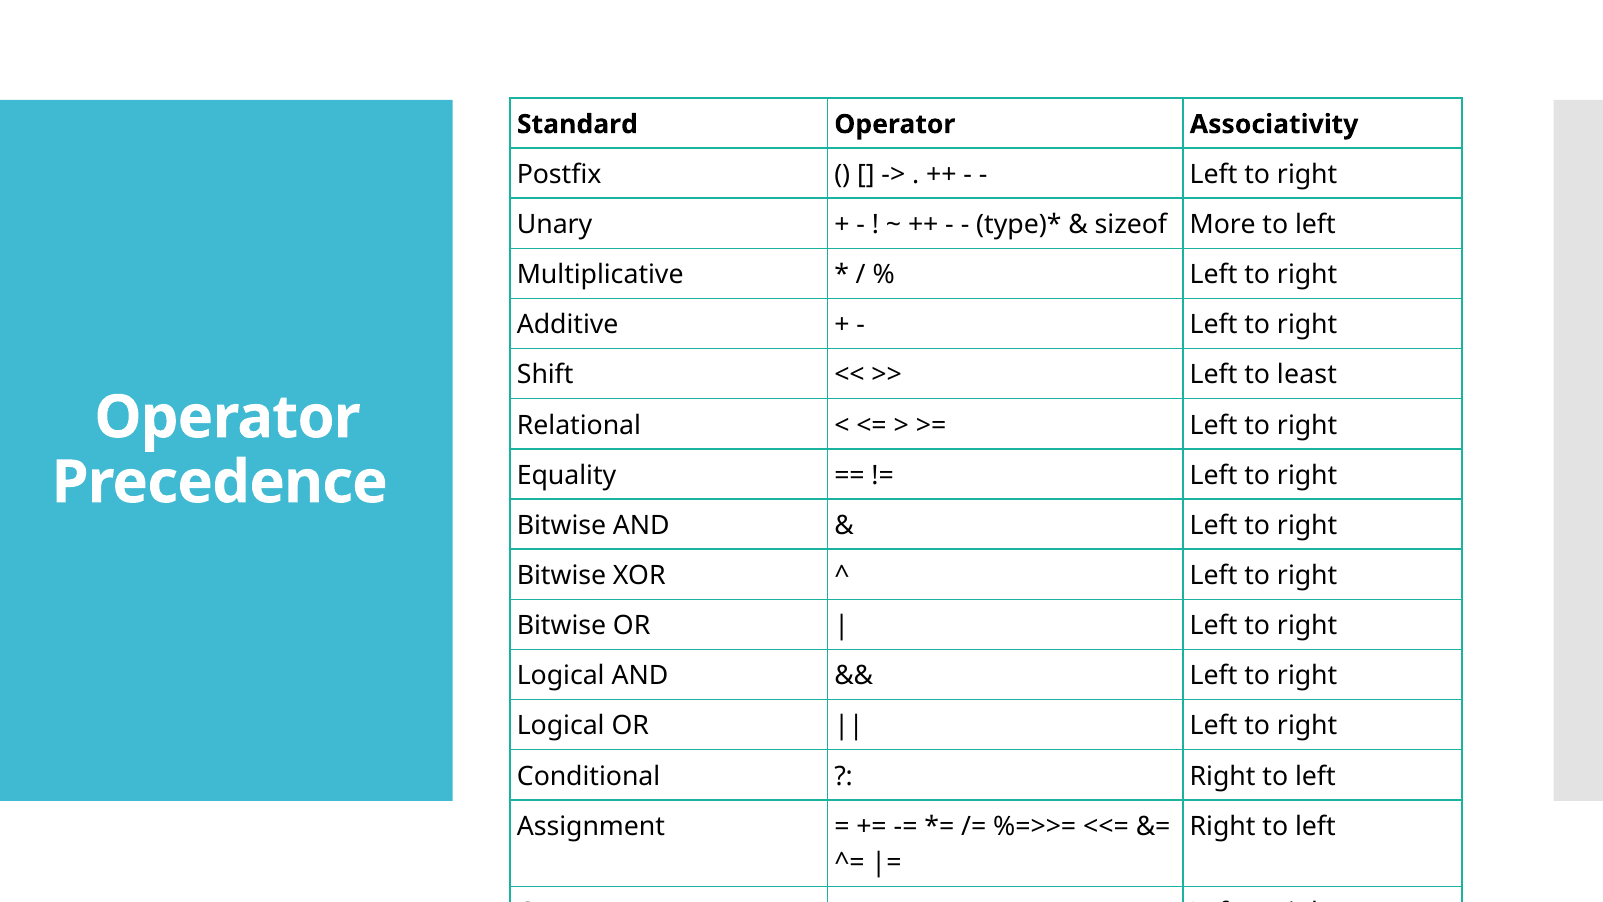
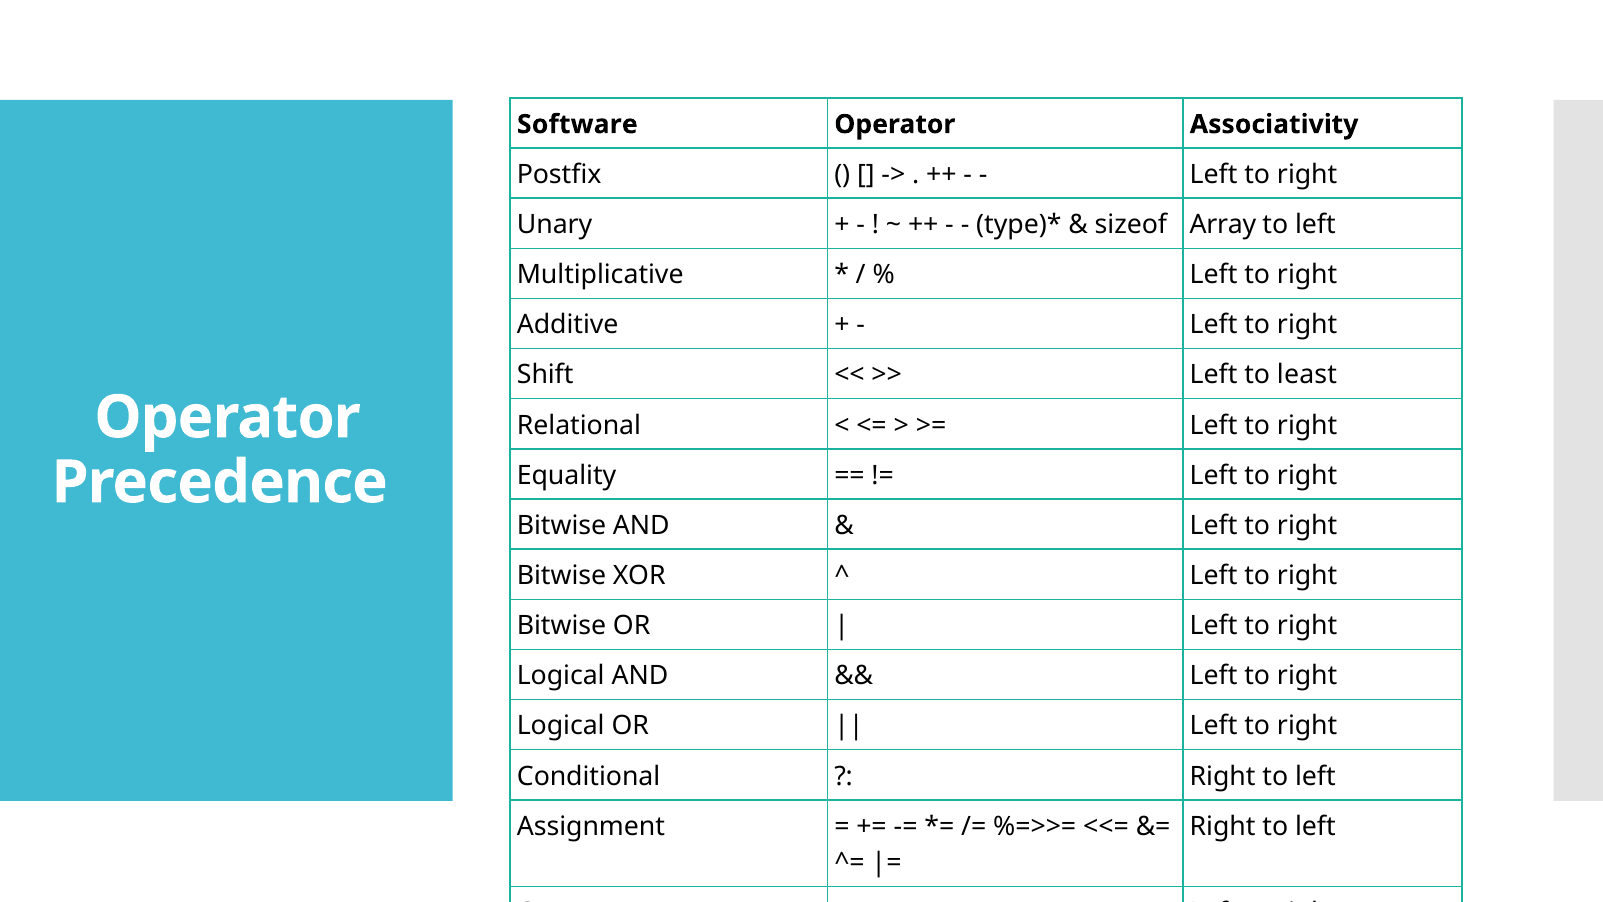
Standard: Standard -> Software
More: More -> Array
